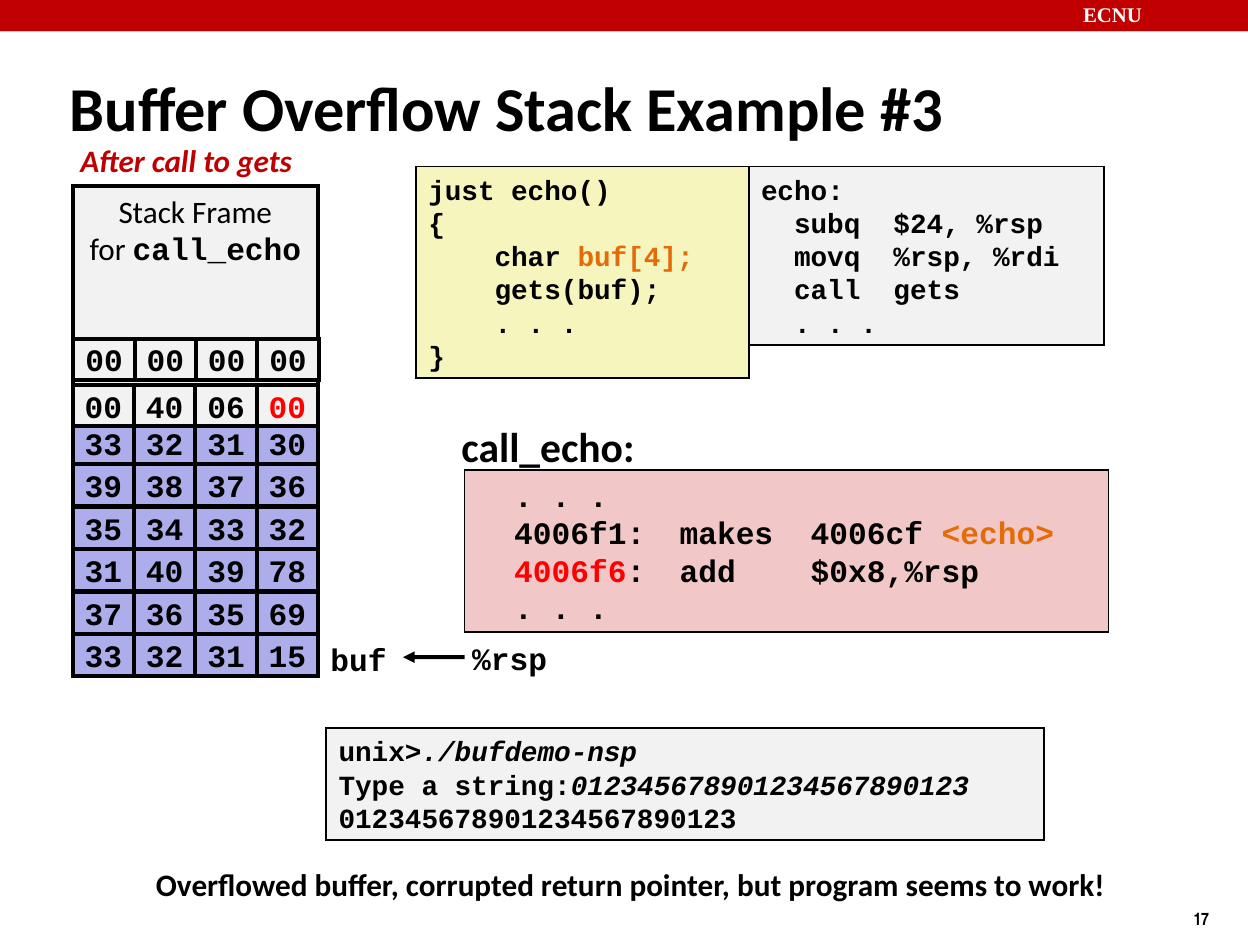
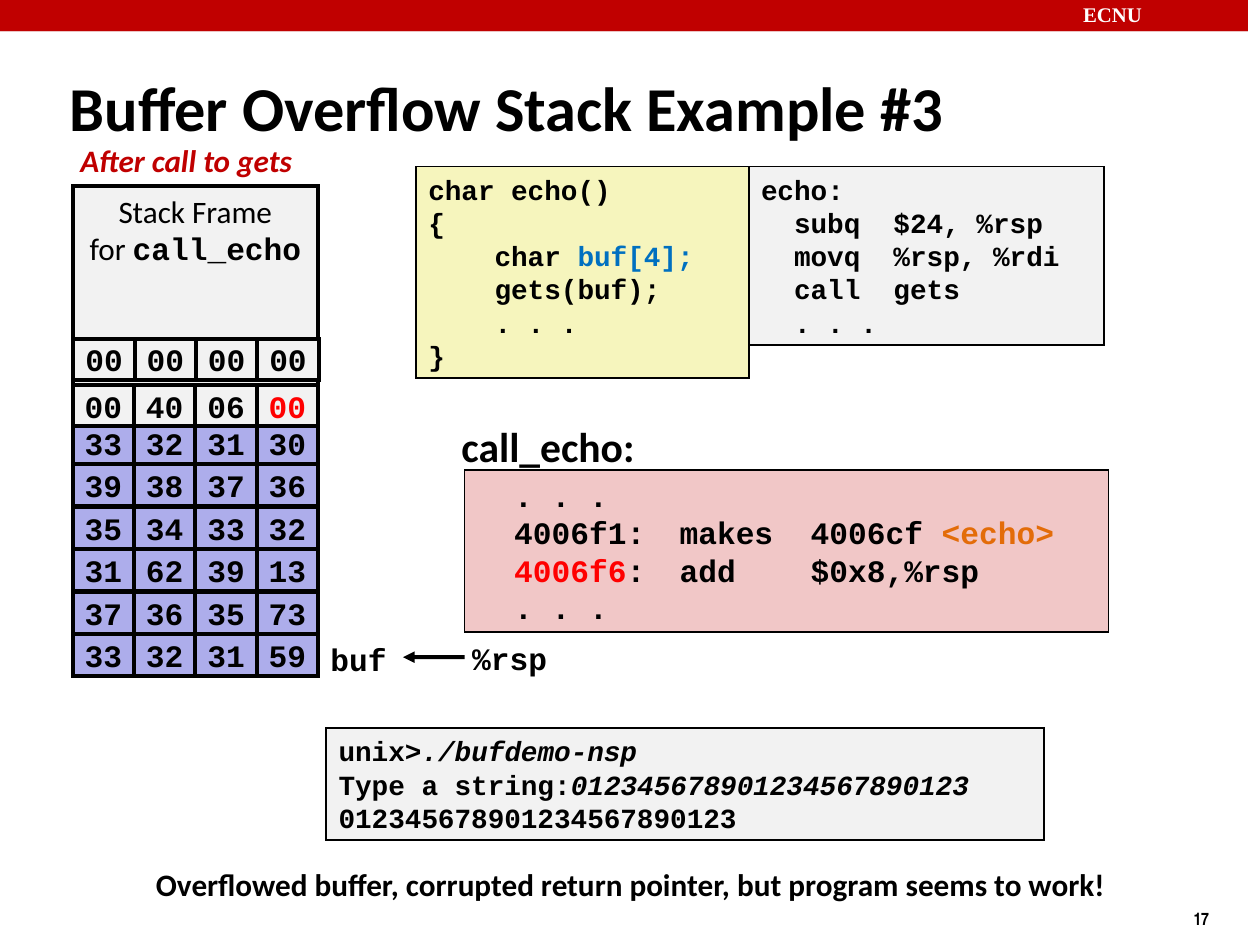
just at (462, 191): just -> char
buf[4 colour: orange -> blue
31 40: 40 -> 62
78: 78 -> 13
69: 69 -> 73
15: 15 -> 59
